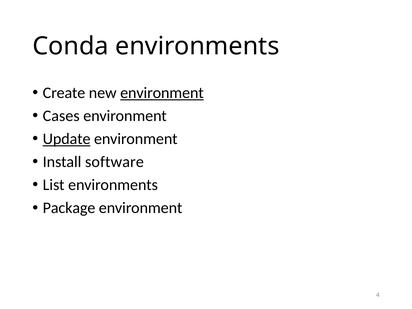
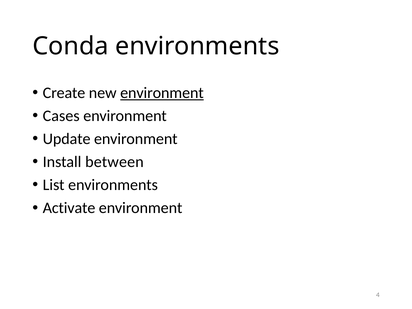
Update underline: present -> none
software: software -> between
Package: Package -> Activate
